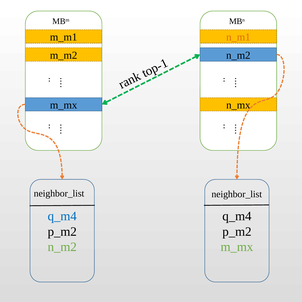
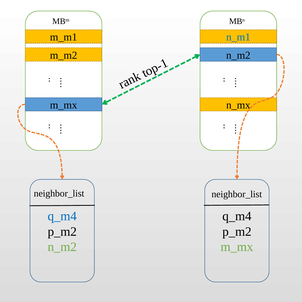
n_m1 colour: orange -> blue
